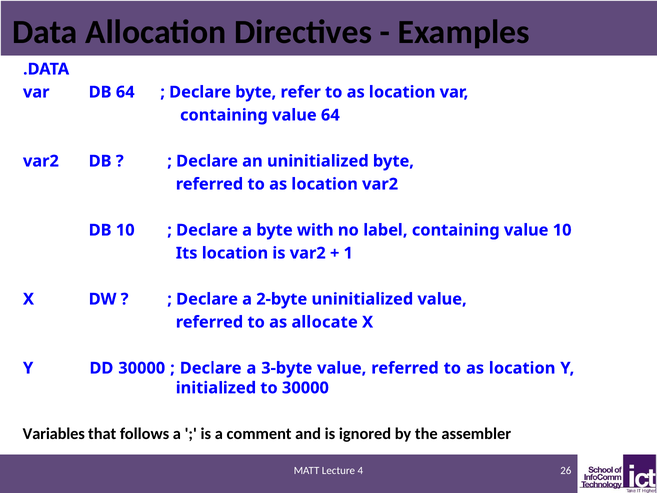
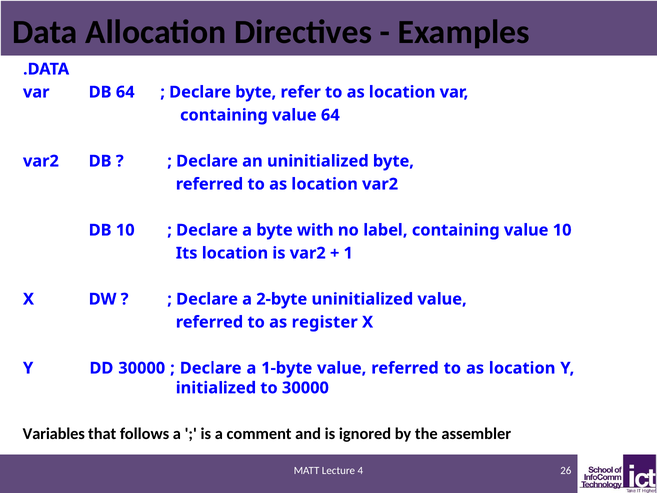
allocate: allocate -> register
3-byte: 3-byte -> 1-byte
